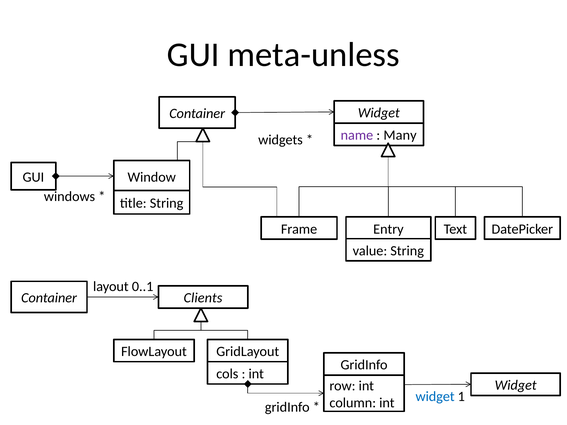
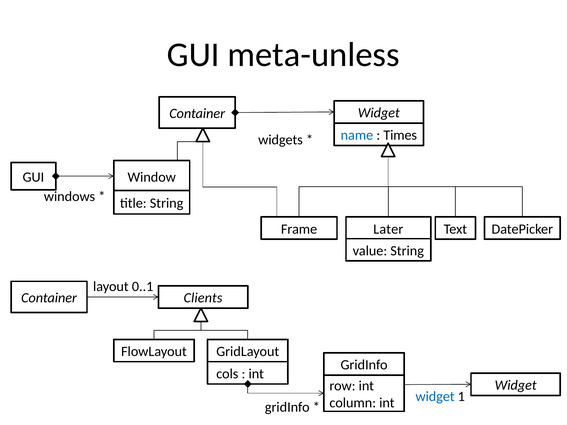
name colour: purple -> blue
Many: Many -> Times
Entry: Entry -> Later
